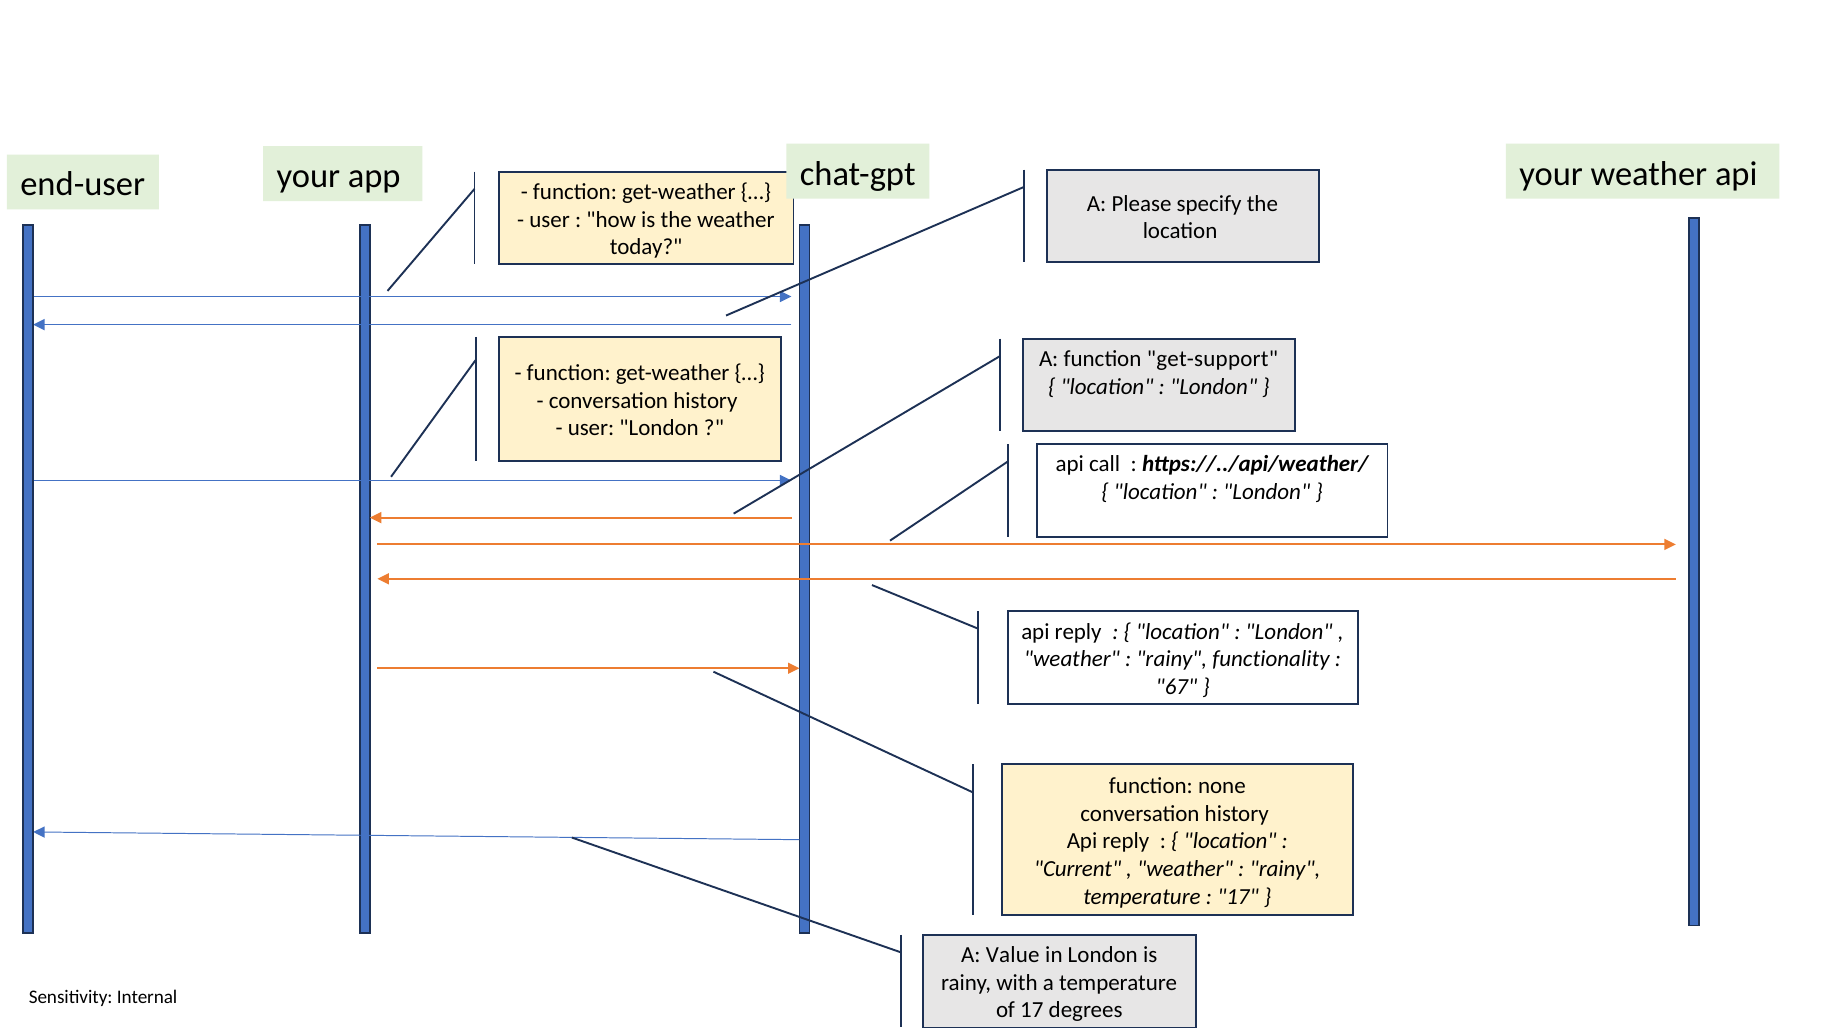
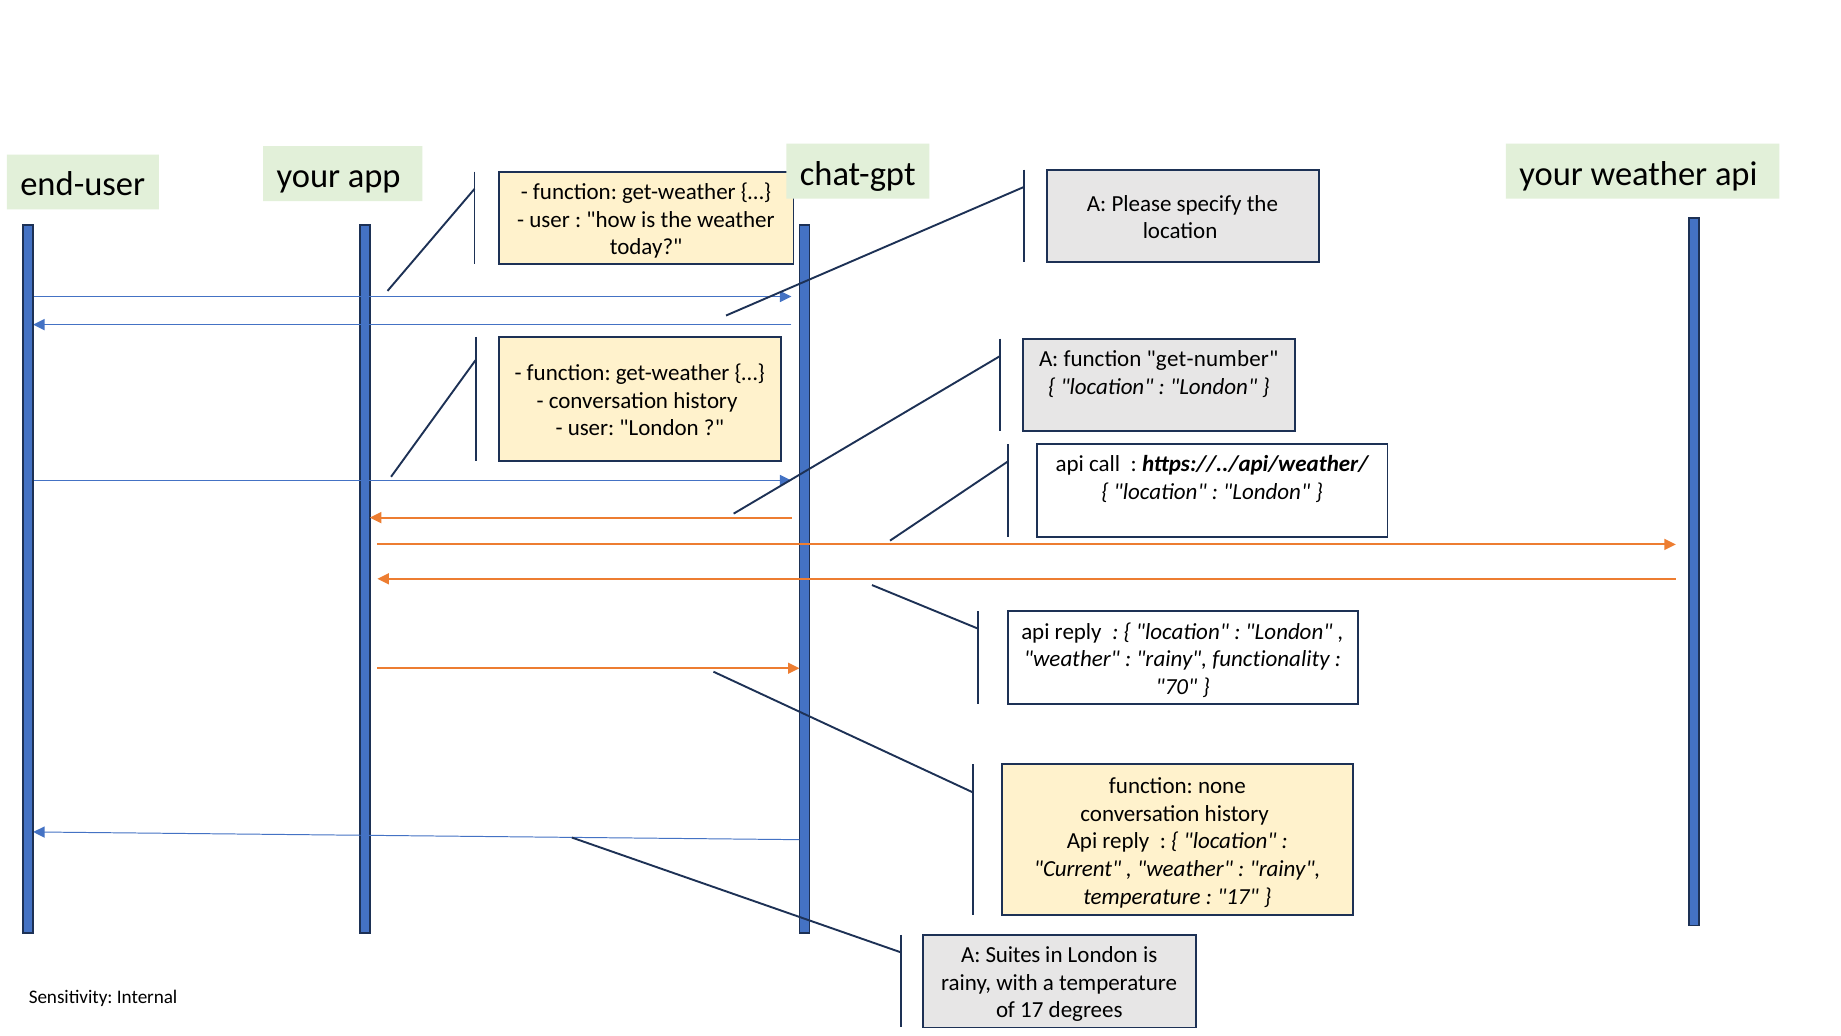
get-support: get-support -> get-number
67: 67 -> 70
Value: Value -> Suites
